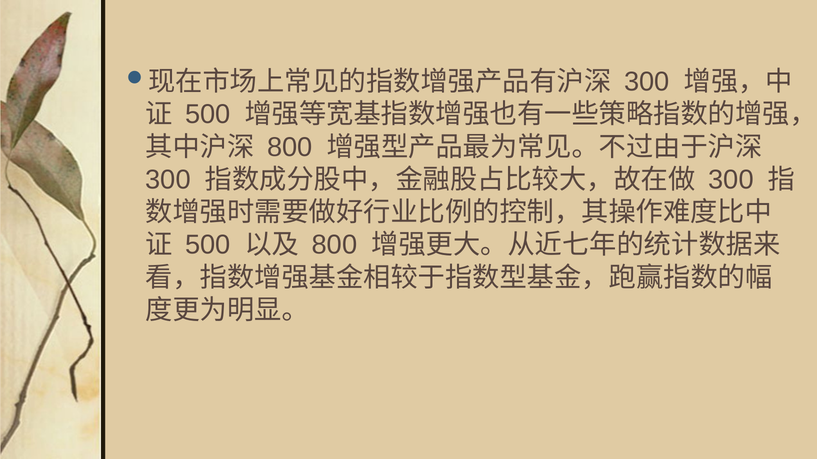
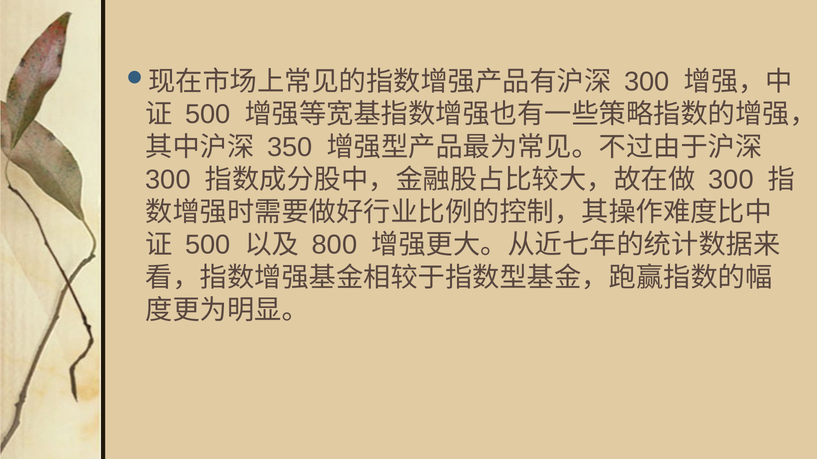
800 at (290, 147): 800 -> 350
